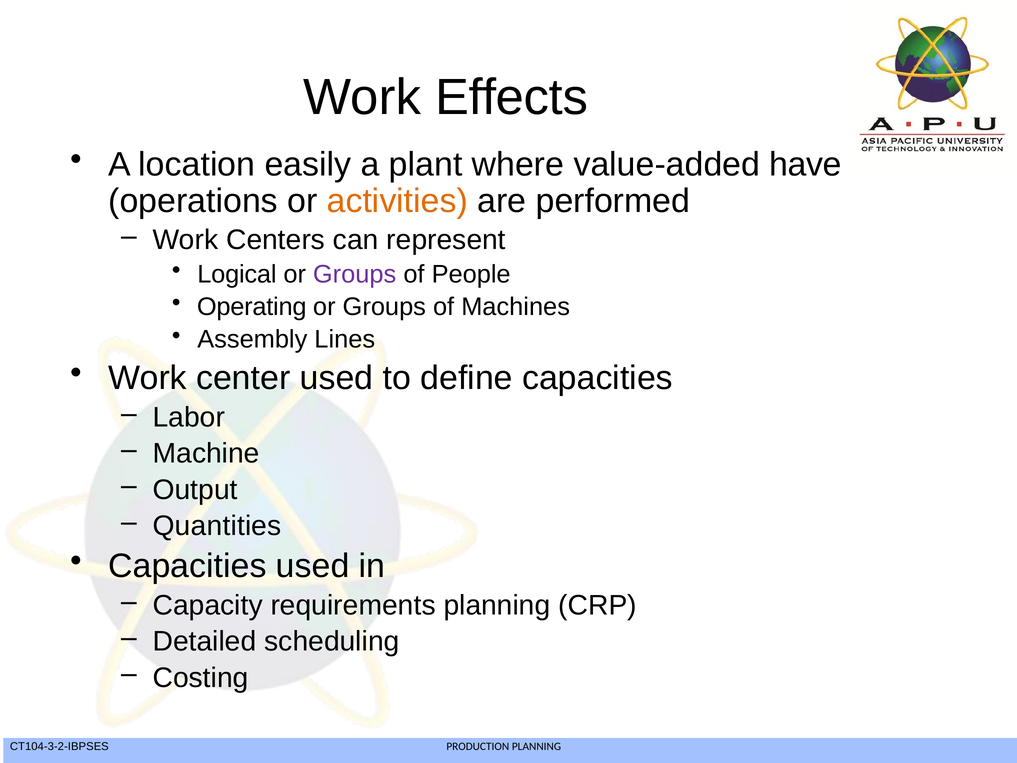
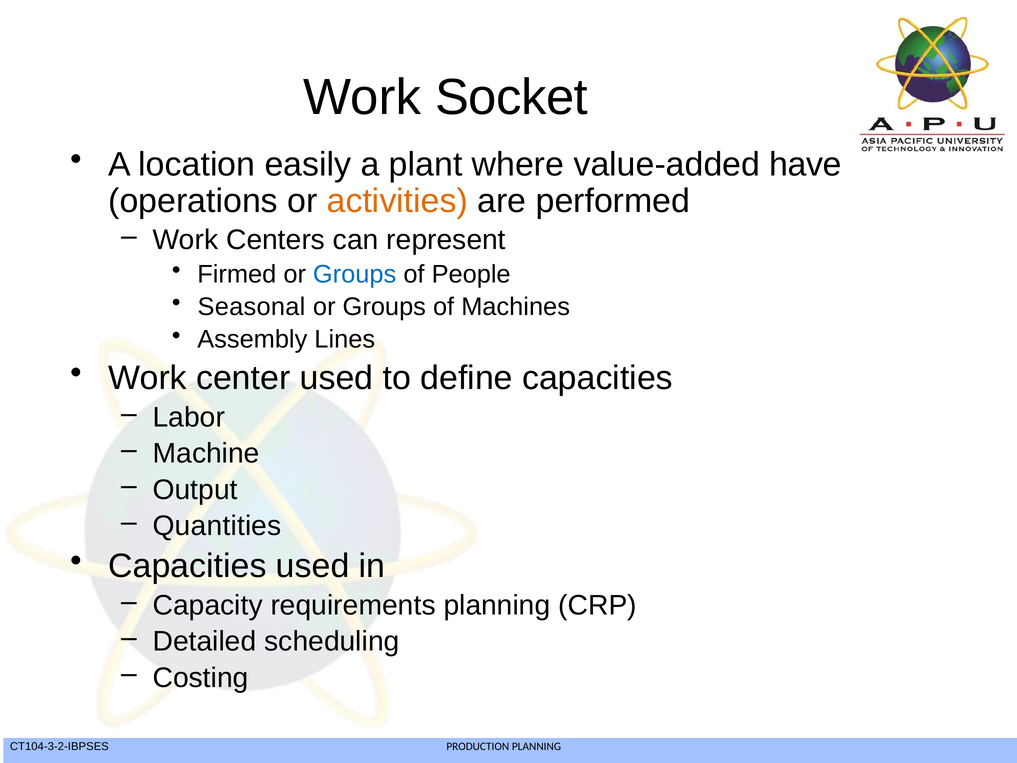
Effects: Effects -> Socket
Logical: Logical -> Firmed
Groups at (355, 274) colour: purple -> blue
Operating: Operating -> Seasonal
